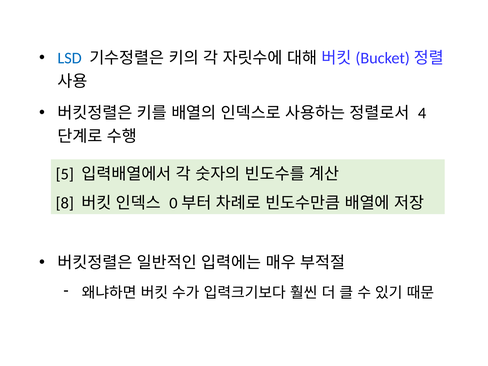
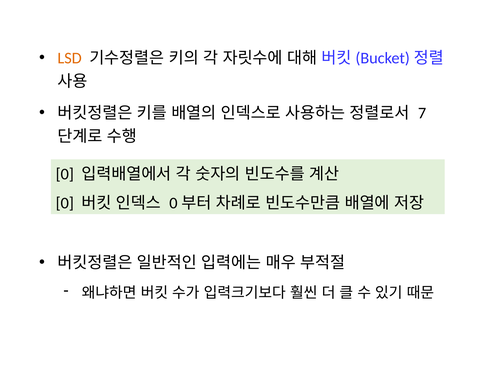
LSD colour: blue -> orange
4: 4 -> 7
5 at (65, 174): 5 -> 0
8 at (65, 203): 8 -> 0
